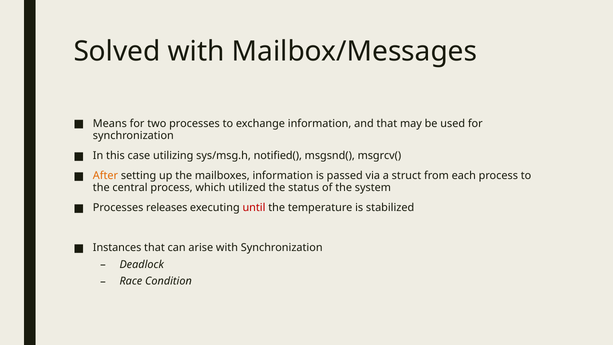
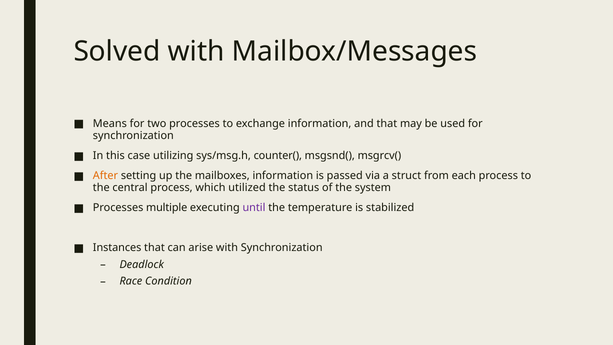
notified(: notified( -> counter(
releases: releases -> multiple
until colour: red -> purple
